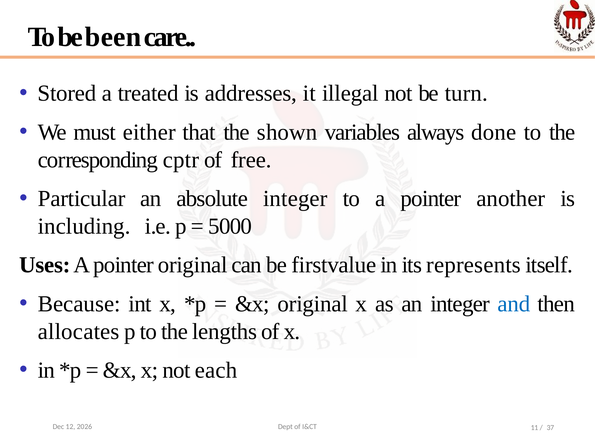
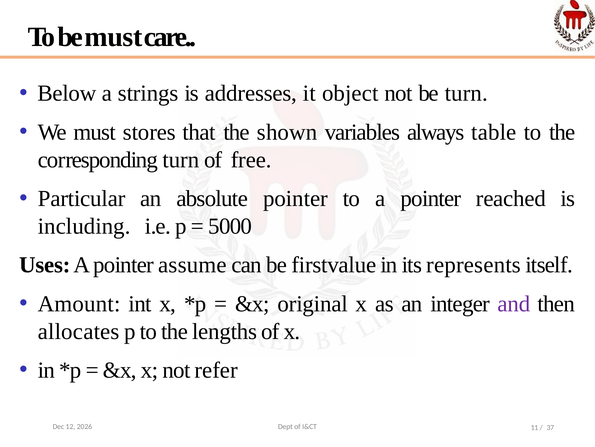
be been: been -> must
Stored: Stored -> Below
treated: treated -> strings
illegal: illegal -> object
either: either -> stores
done: done -> table
corresponding cptr: cptr -> turn
absolute integer: integer -> pointer
another: another -> reached
pointer original: original -> assume
Because: Because -> Amount
and colour: blue -> purple
each: each -> refer
